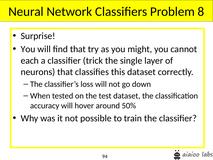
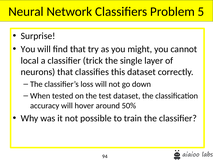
8: 8 -> 5
each: each -> local
